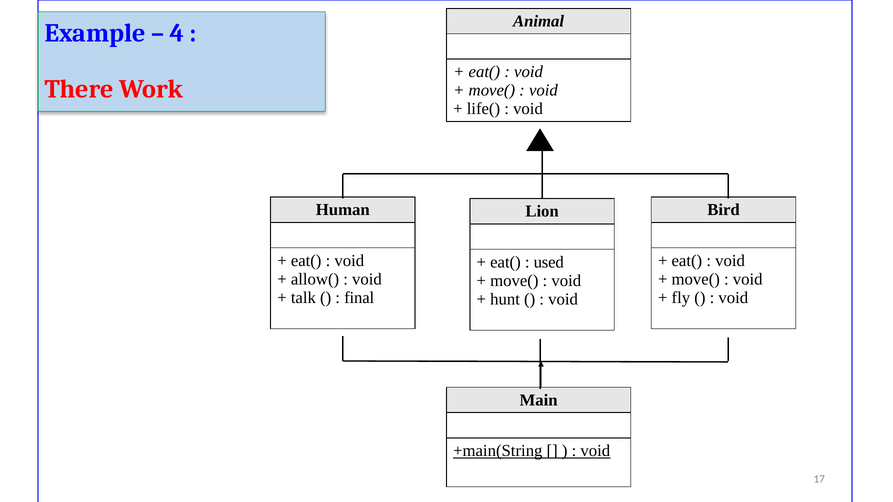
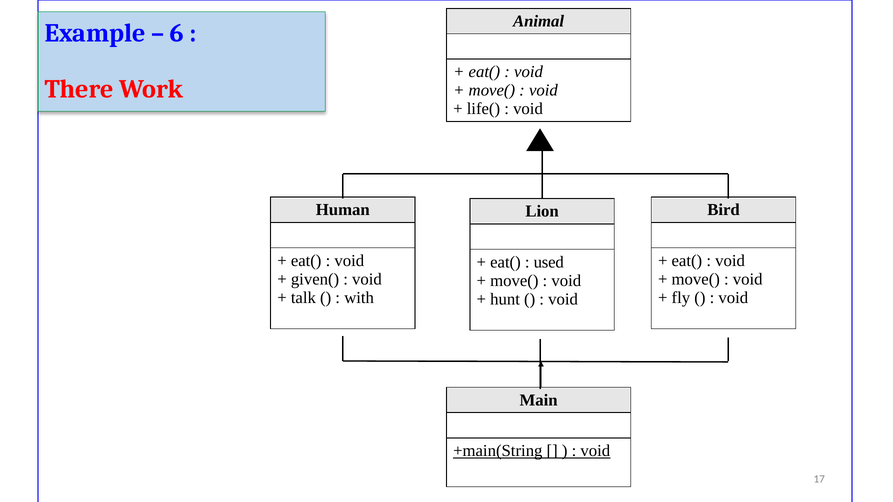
4: 4 -> 6
allow(: allow( -> given(
final: final -> with
